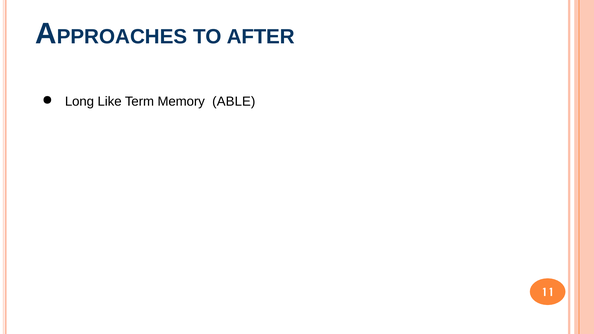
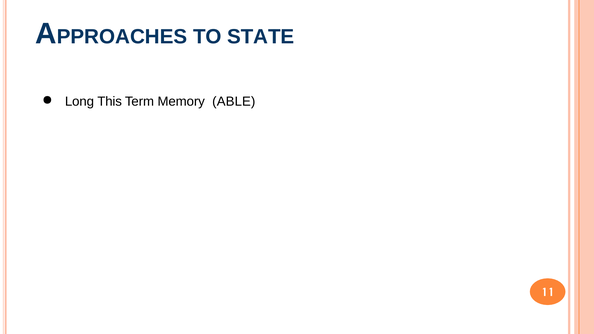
AFTER: AFTER -> STATE
Like: Like -> This
